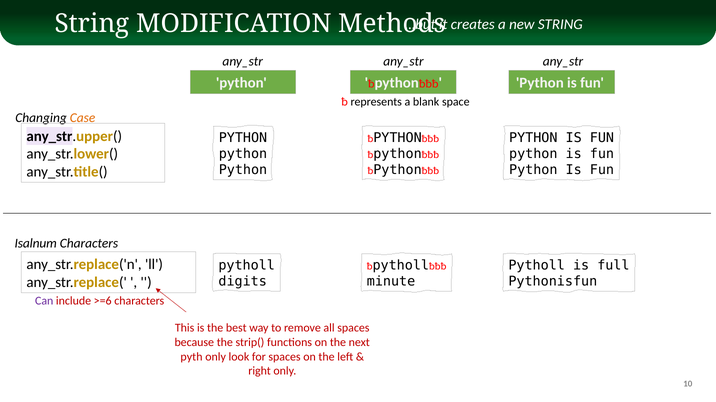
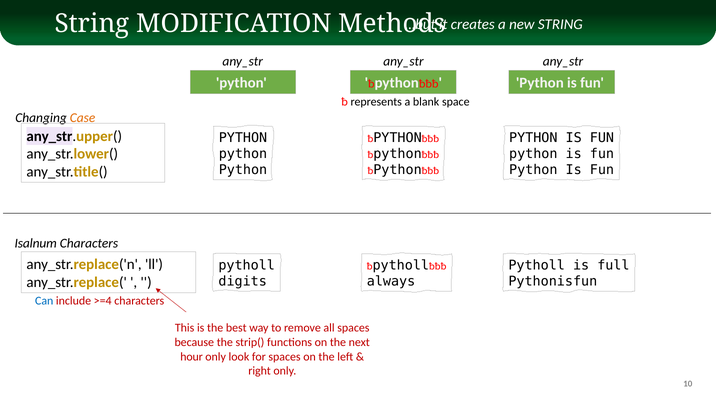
minute: minute -> always
Can colour: purple -> blue
>=6: >=6 -> >=4
pyth: pyth -> hour
